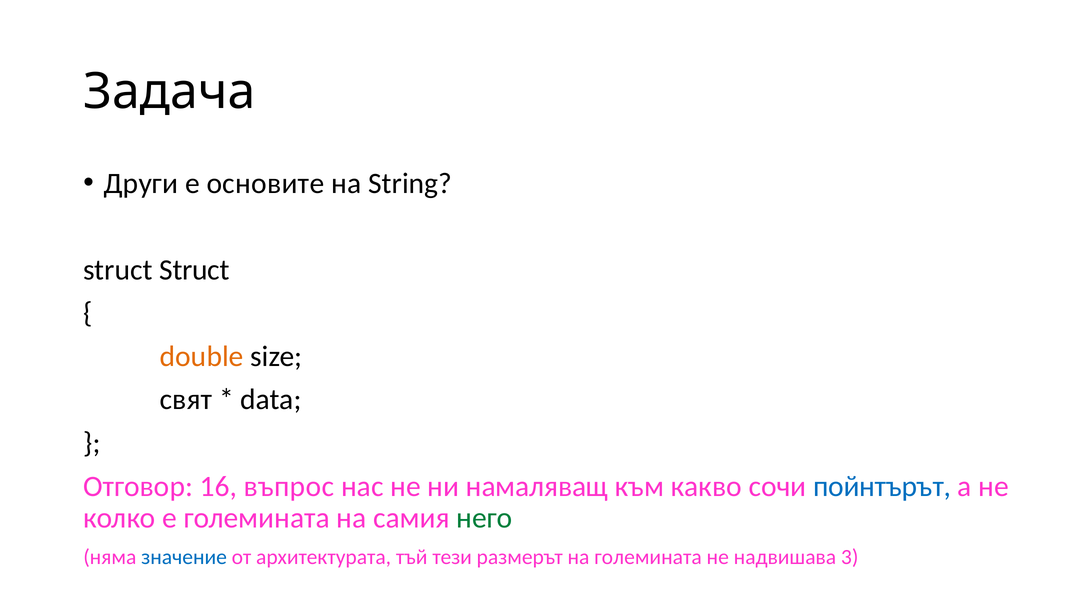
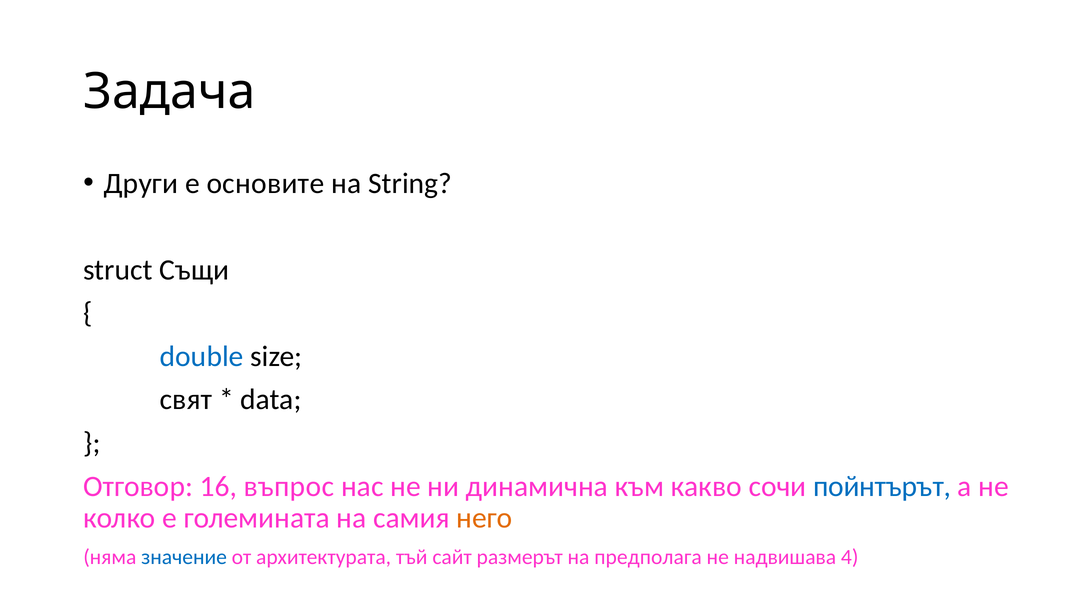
struct Struct: Struct -> Същи
double colour: orange -> blue
намаляващ: намаляващ -> динамична
него colour: green -> orange
тези: тези -> сайт
на големината: големината -> предполага
3: 3 -> 4
